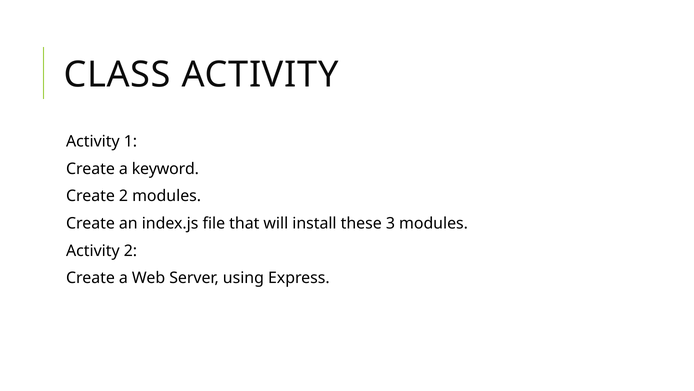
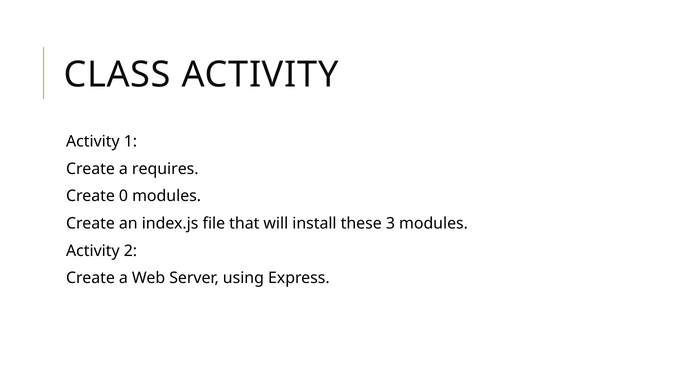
keyword: keyword -> requires
Create 2: 2 -> 0
